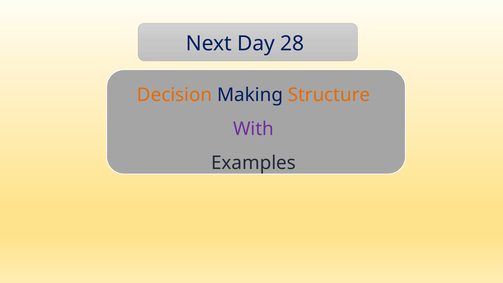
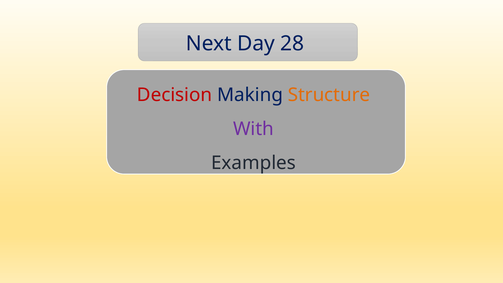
Decision colour: orange -> red
